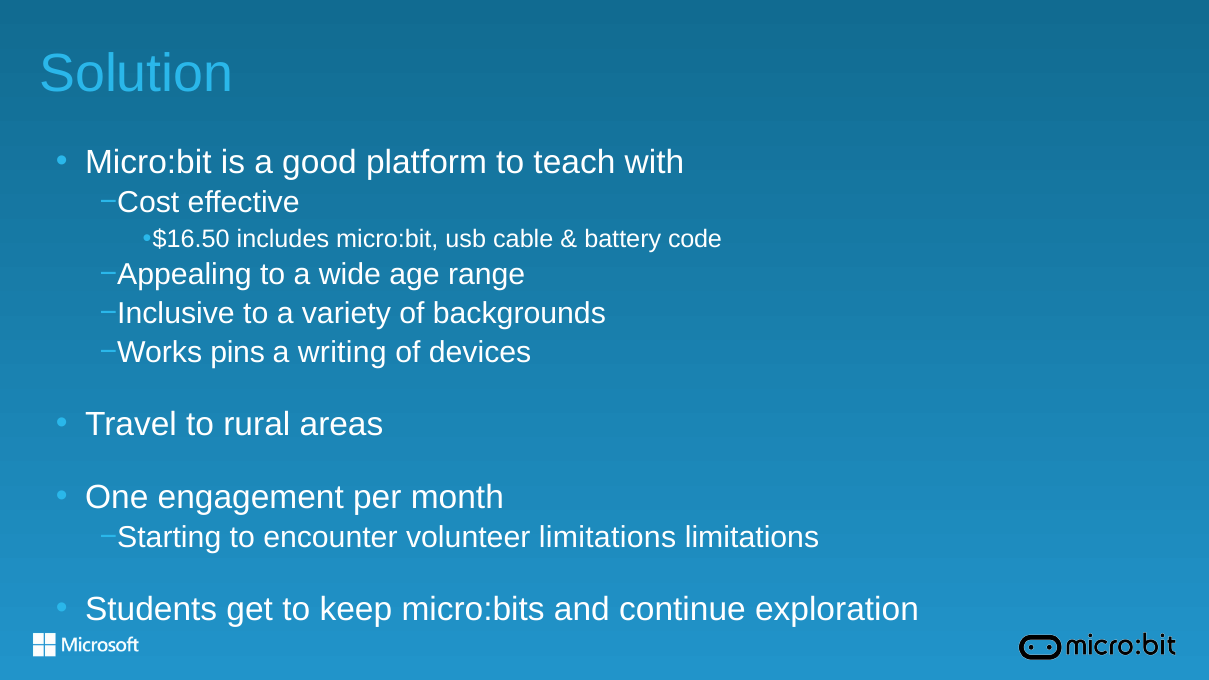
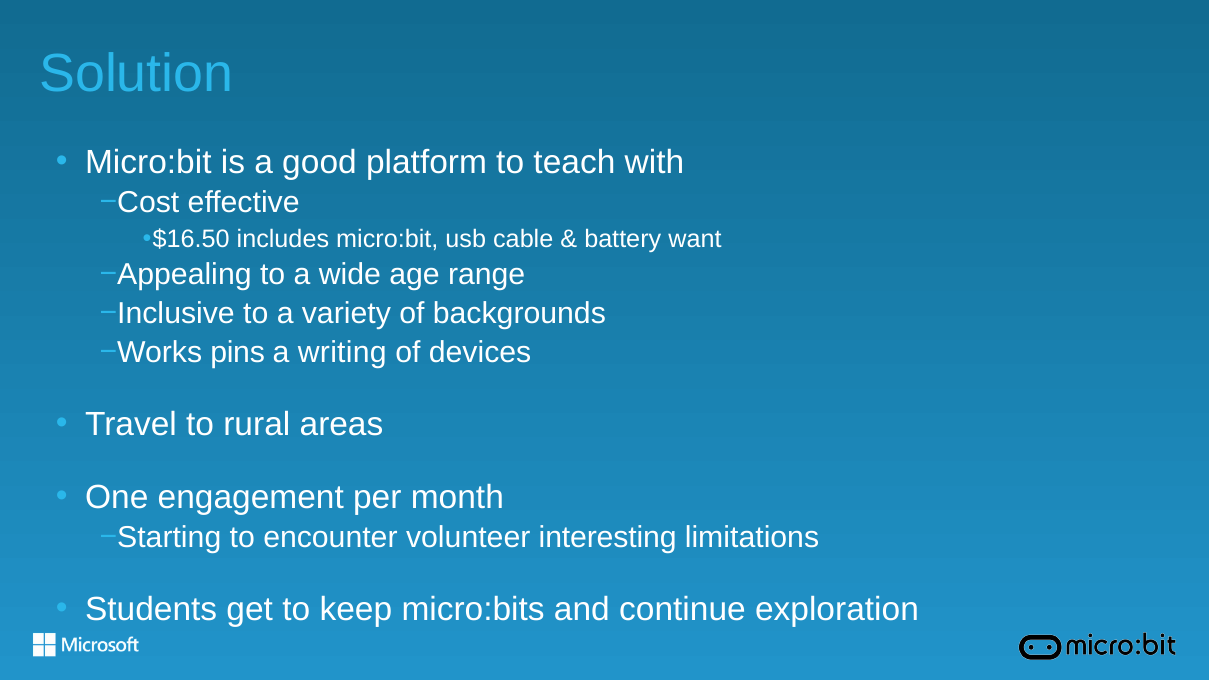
code: code -> want
volunteer limitations: limitations -> interesting
